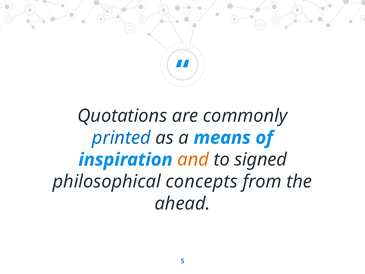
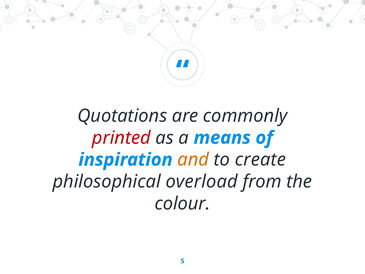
printed colour: blue -> red
signed: signed -> create
concepts: concepts -> overload
ahead: ahead -> colour
